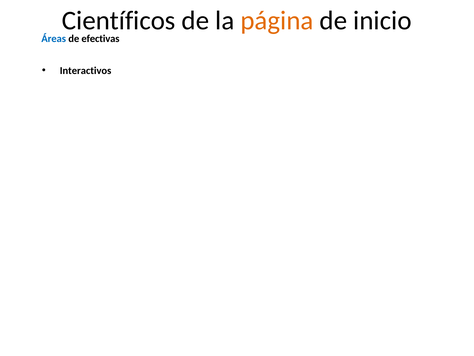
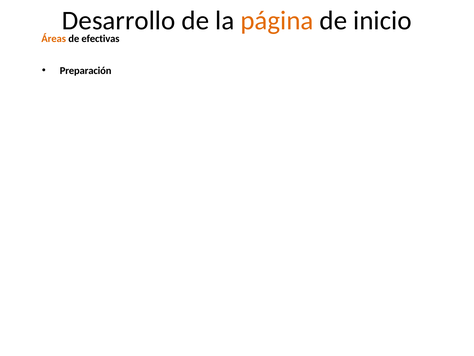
Científicos: Científicos -> Desarrollo
Áreas colour: blue -> orange
Interactivos: Interactivos -> Preparación
